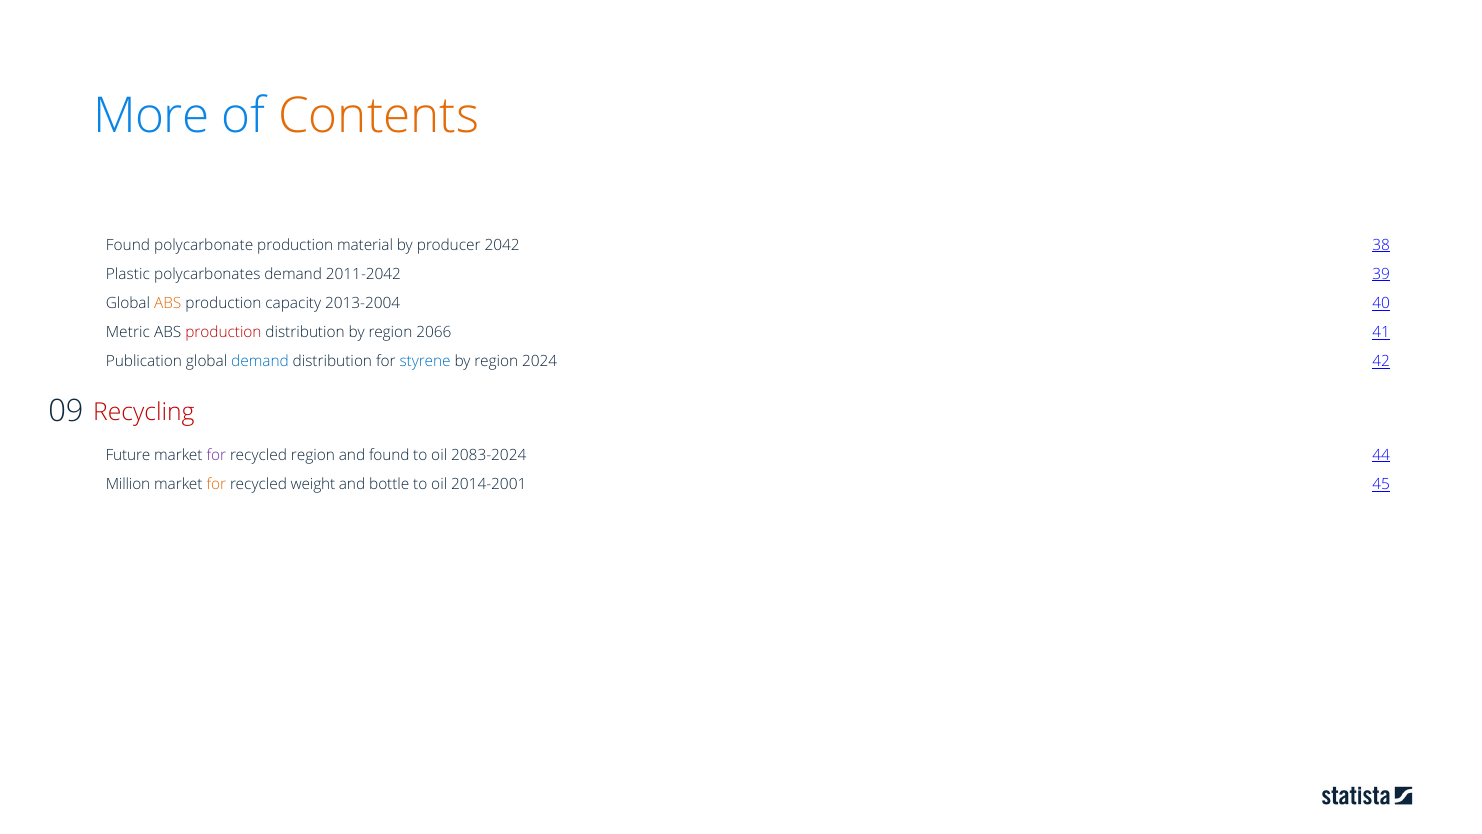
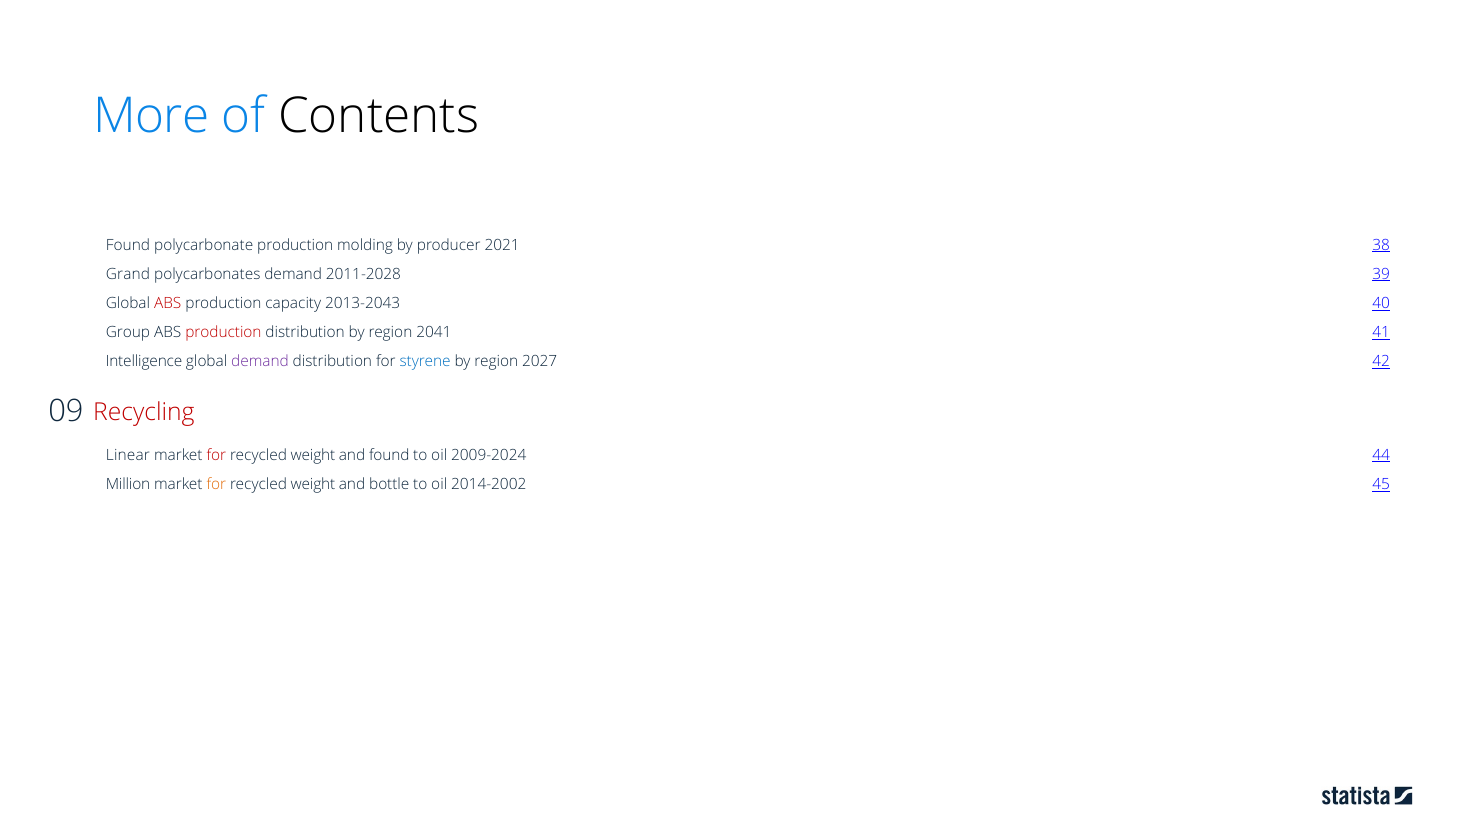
Contents colour: orange -> black
material: material -> molding
2042: 2042 -> 2021
Plastic: Plastic -> Grand
2011-2042: 2011-2042 -> 2011-2028
ABS at (168, 303) colour: orange -> red
2013-2004: 2013-2004 -> 2013-2043
Metric: Metric -> Group
2066: 2066 -> 2041
Publication: Publication -> Intelligence
demand at (260, 362) colour: blue -> purple
2024: 2024 -> 2027
Future: Future -> Linear
for at (216, 455) colour: purple -> red
region at (313, 455): region -> weight
2083-2024: 2083-2024 -> 2009-2024
2014-2001: 2014-2001 -> 2014-2002
